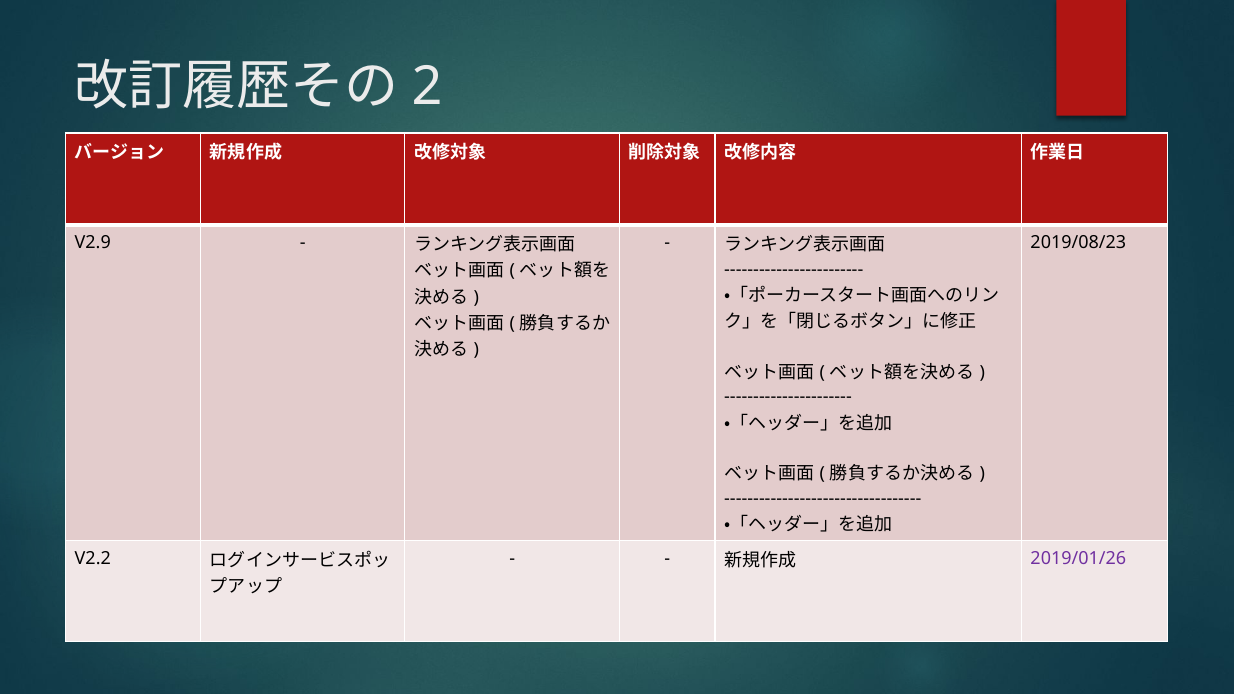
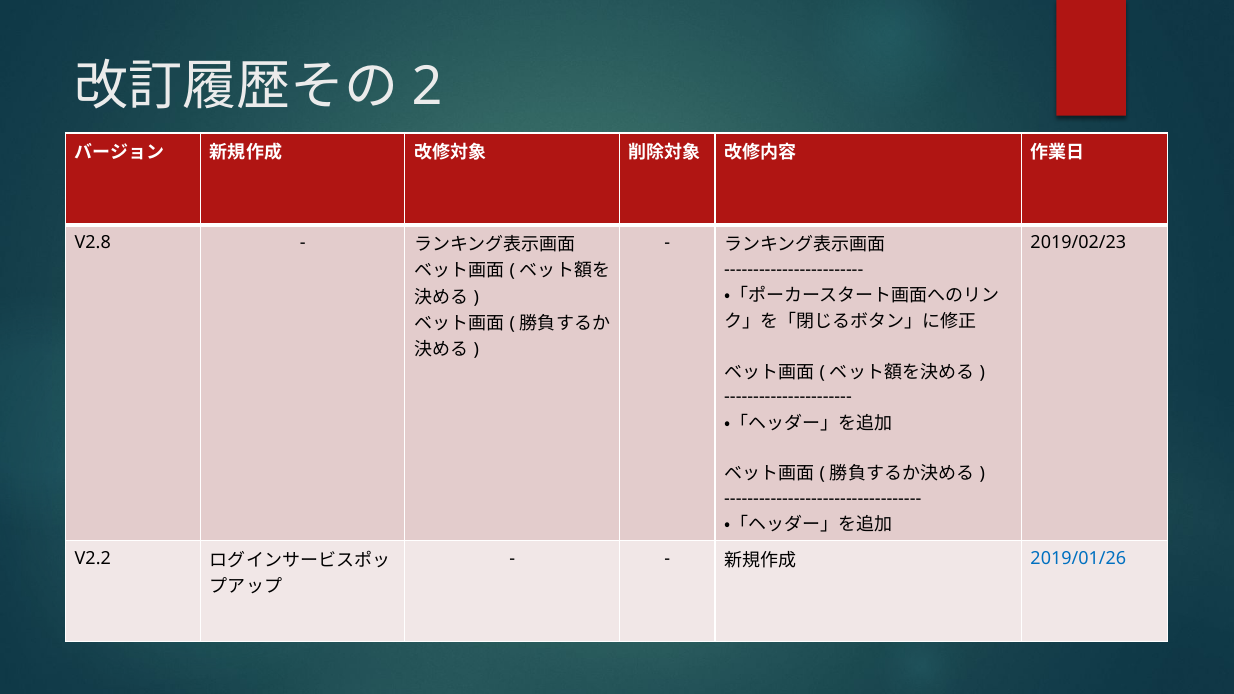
V2.9: V2.9 -> V2.8
2019/08/23: 2019/08/23 -> 2019/02/23
2019/01/26 colour: purple -> blue
